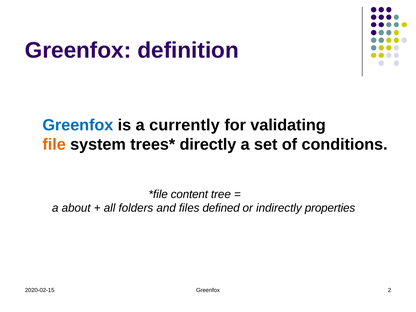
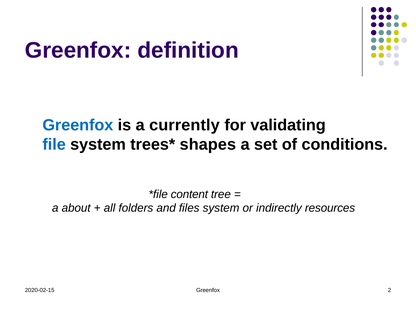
file colour: orange -> blue
directly: directly -> shapes
files defined: defined -> system
properties: properties -> resources
